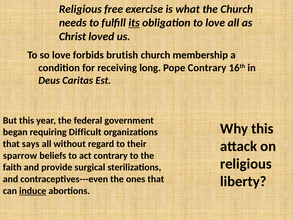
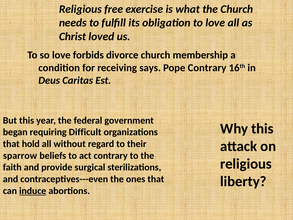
its underline: present -> none
brutish: brutish -> divorce
long: long -> says
says: says -> hold
